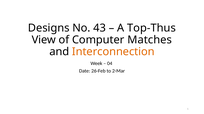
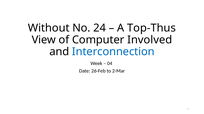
Designs: Designs -> Without
43: 43 -> 24
Matches: Matches -> Involved
Interconnection colour: orange -> blue
